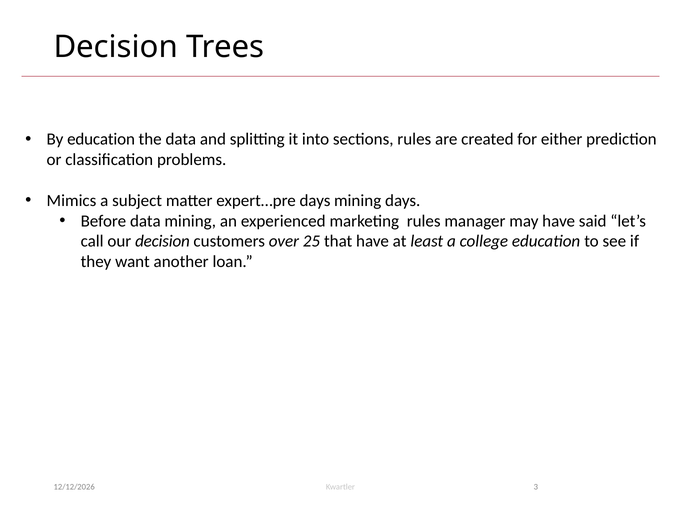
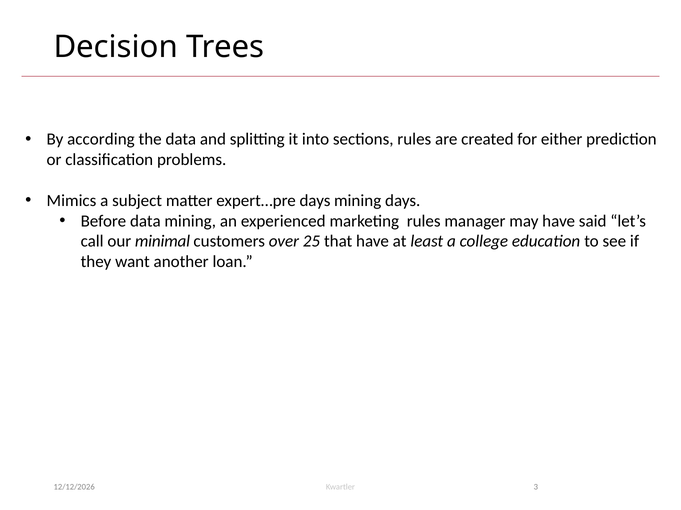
By education: education -> according
our decision: decision -> minimal
